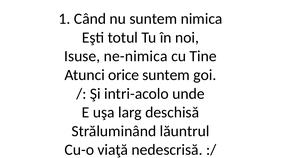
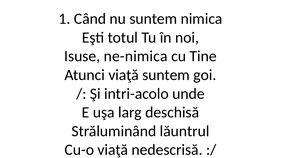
Atunci orice: orice -> viaţă
